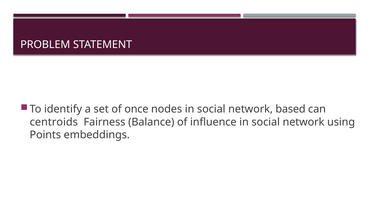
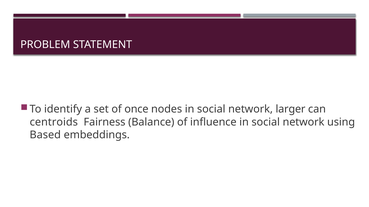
based: based -> larger
Points: Points -> Based
